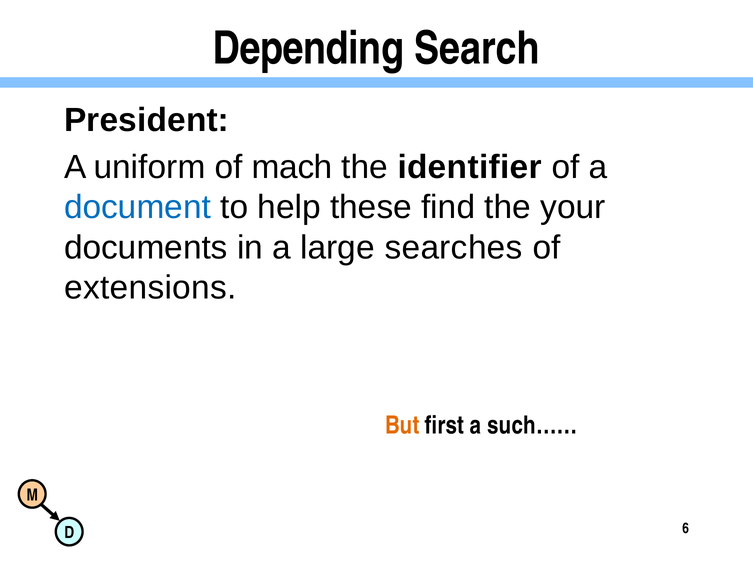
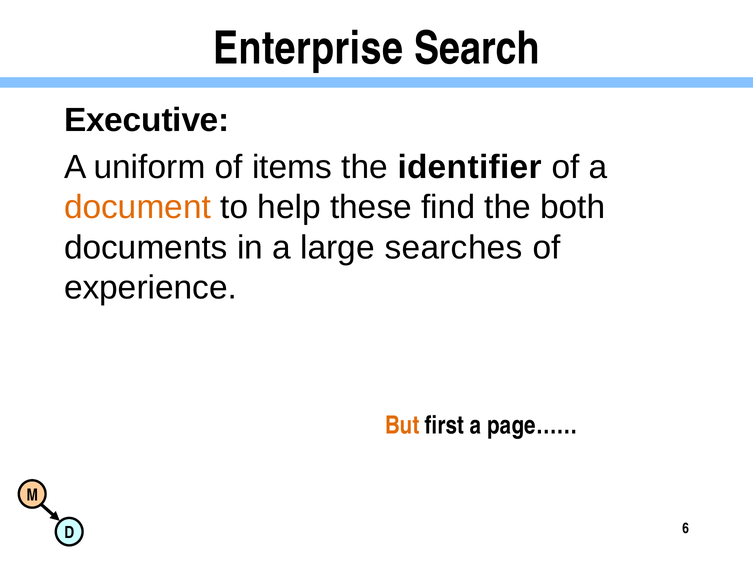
Depending: Depending -> Enterprise
President: President -> Executive
mach: mach -> items
document colour: blue -> orange
your: your -> both
extensions: extensions -> experience
such……: such…… -> page……
